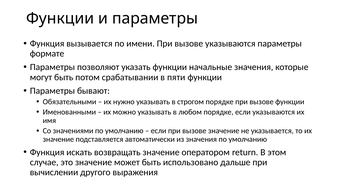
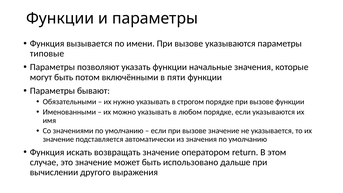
формате: формате -> типовые
срабатывании: срабатывании -> включёнными
